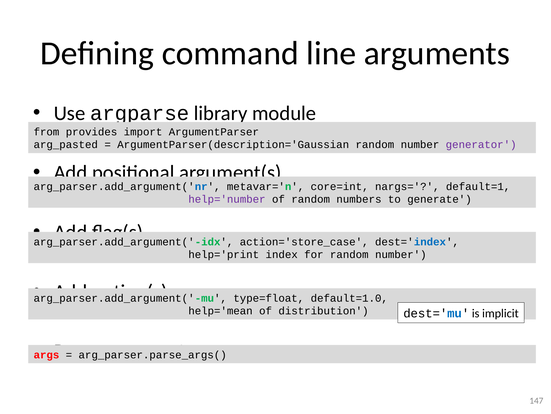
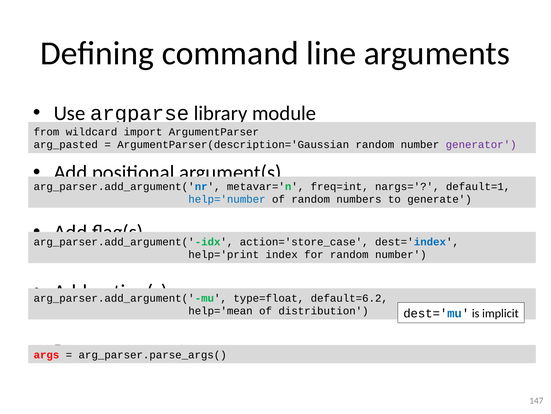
provides: provides -> wildcard
core=int: core=int -> freq=int
help='number colour: purple -> blue
default=1.0: default=1.0 -> default=6.2
